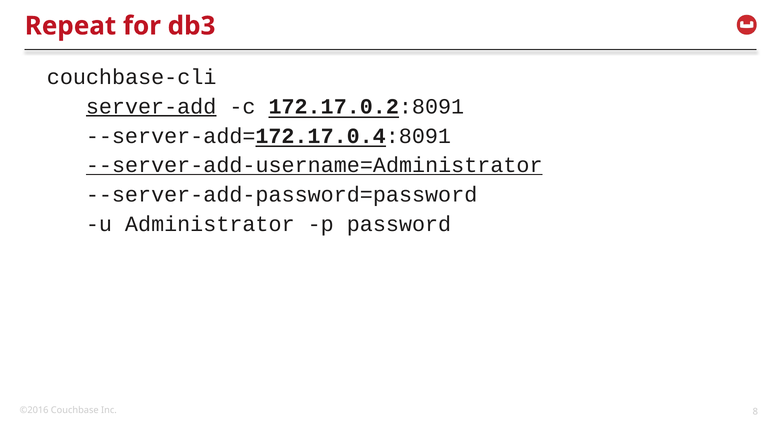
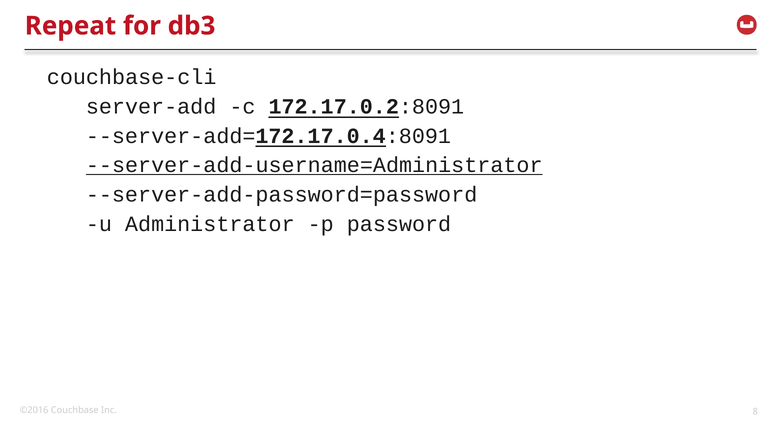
server-add underline: present -> none
